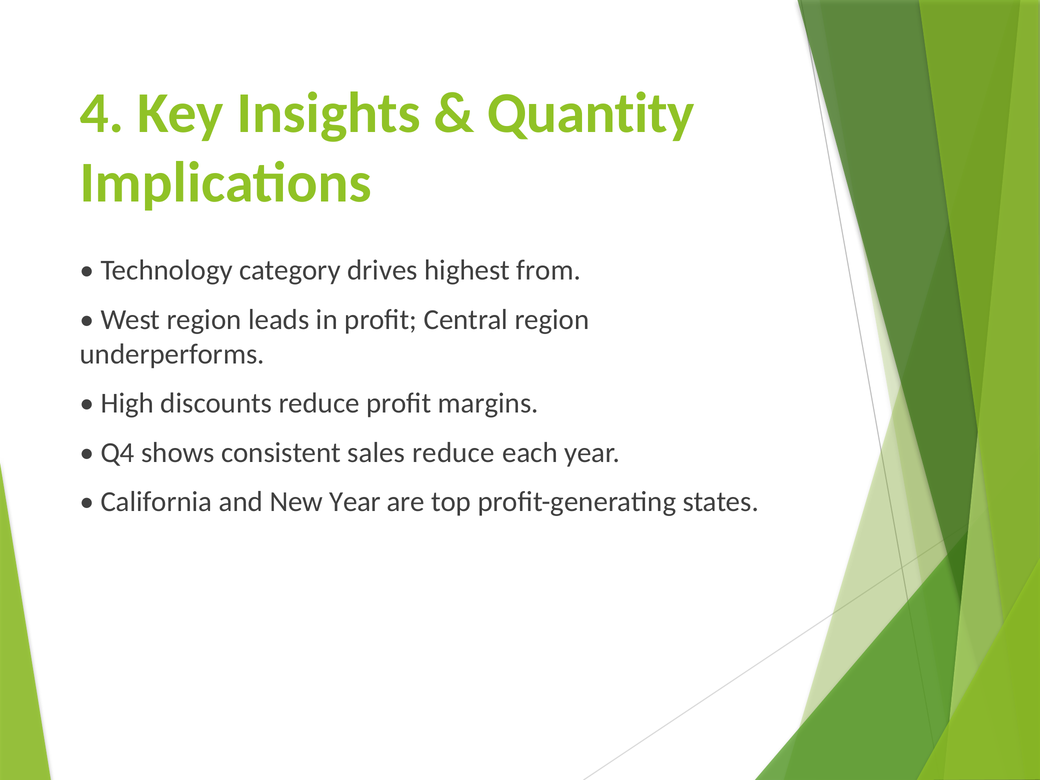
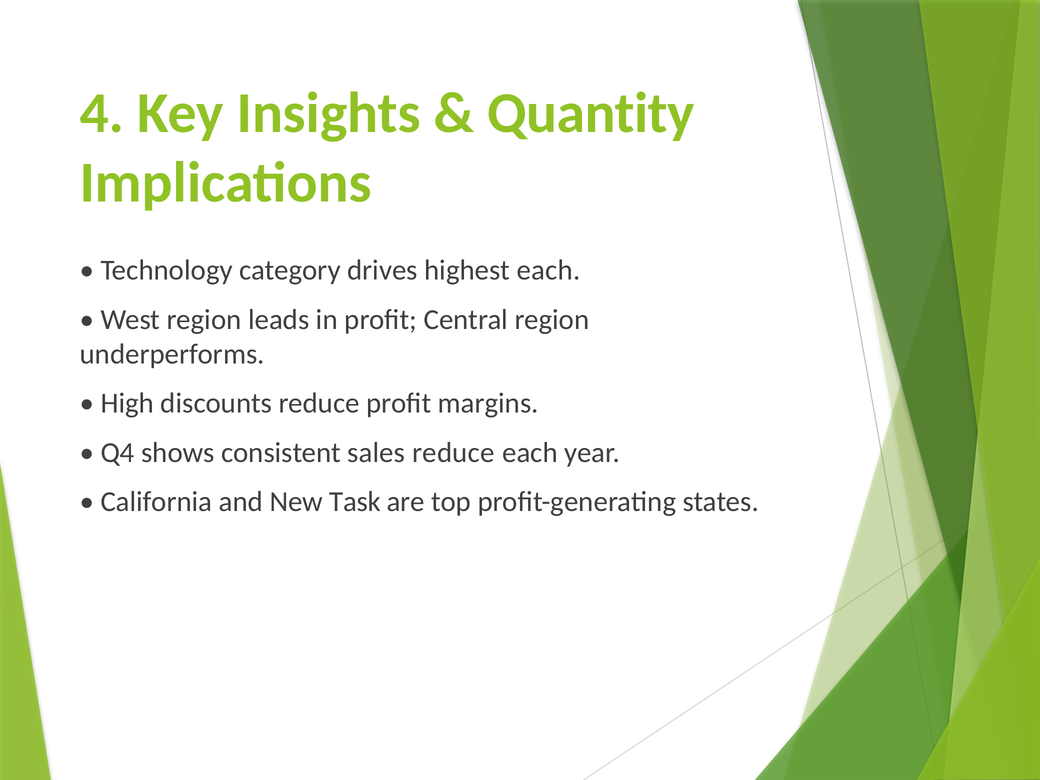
highest from: from -> each
New Year: Year -> Task
